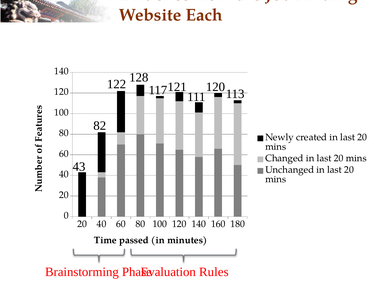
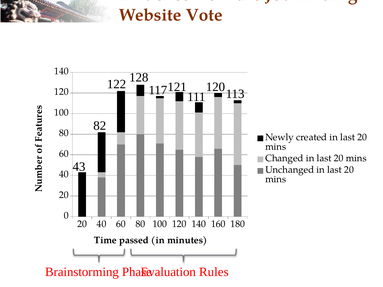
Each: Each -> Vote
